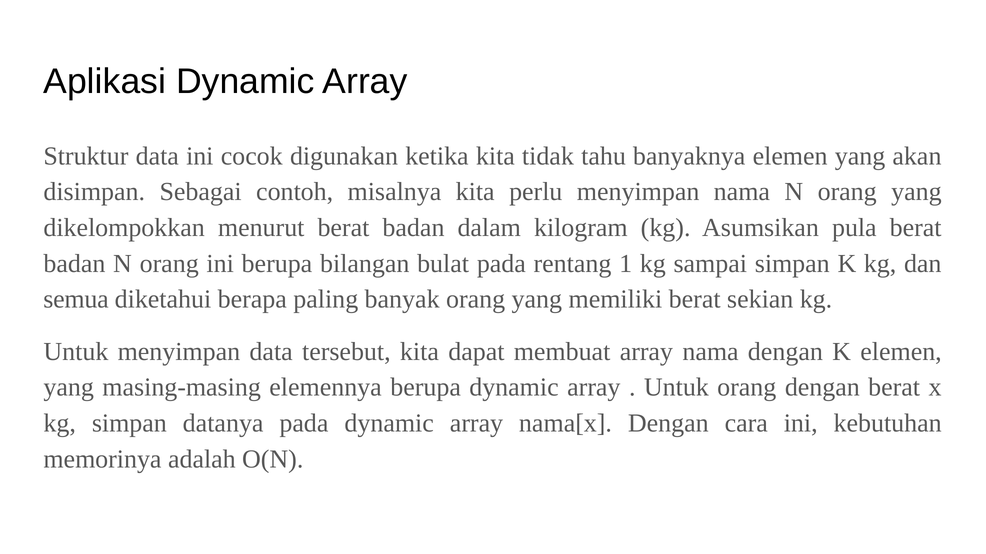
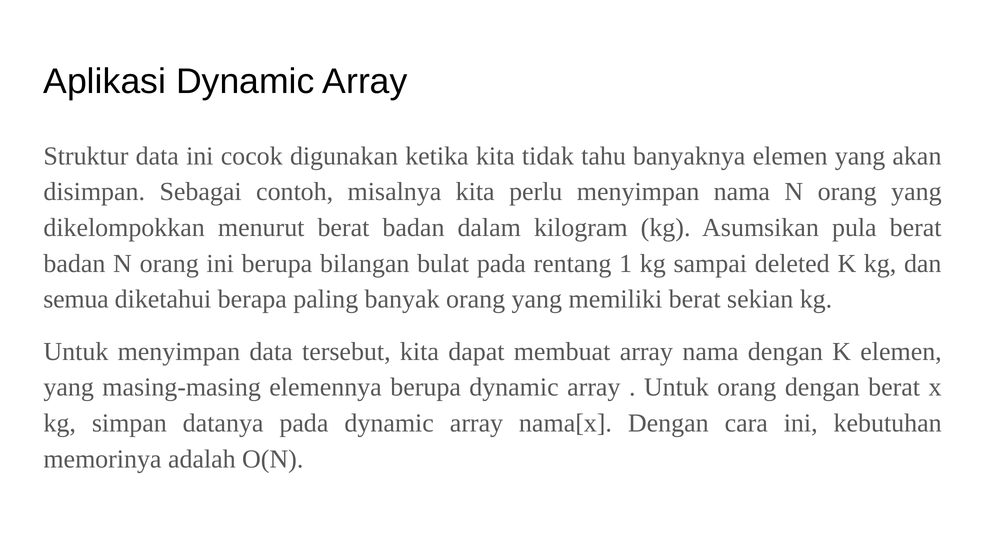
sampai simpan: simpan -> deleted
